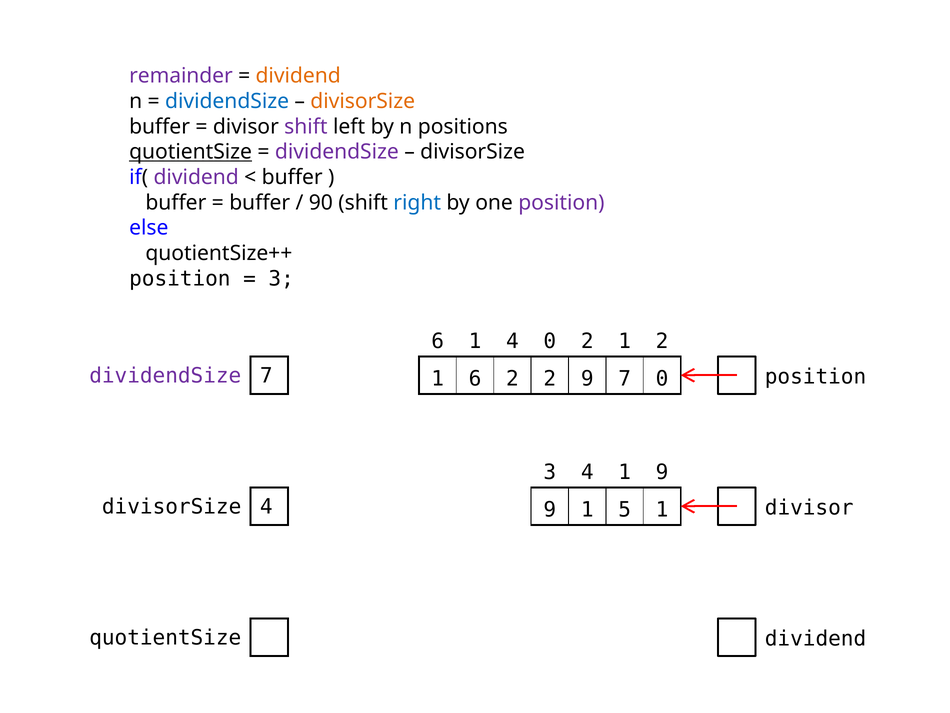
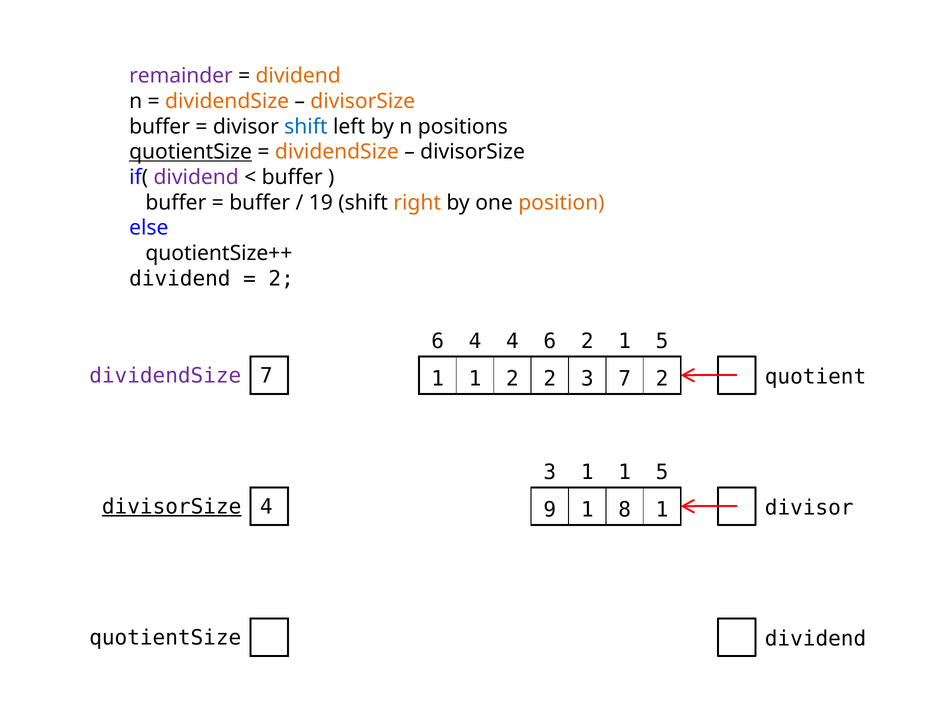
dividendSize at (227, 101) colour: blue -> orange
shift at (306, 127) colour: purple -> blue
dividendSize at (337, 152) colour: purple -> orange
90: 90 -> 19
right colour: blue -> orange
position at (561, 203) colour: purple -> orange
position at (180, 278): position -> dividend
3 at (281, 278): 3 -> 2
6 1: 1 -> 4
4 0: 0 -> 6
2 1 2: 2 -> 5
position at (816, 376): position -> quotient
6 at (475, 378): 6 -> 1
2 2 9: 9 -> 3
7 0: 0 -> 2
3 4: 4 -> 1
9 at (662, 472): 9 -> 5
divisorSize at (172, 506) underline: none -> present
5: 5 -> 8
